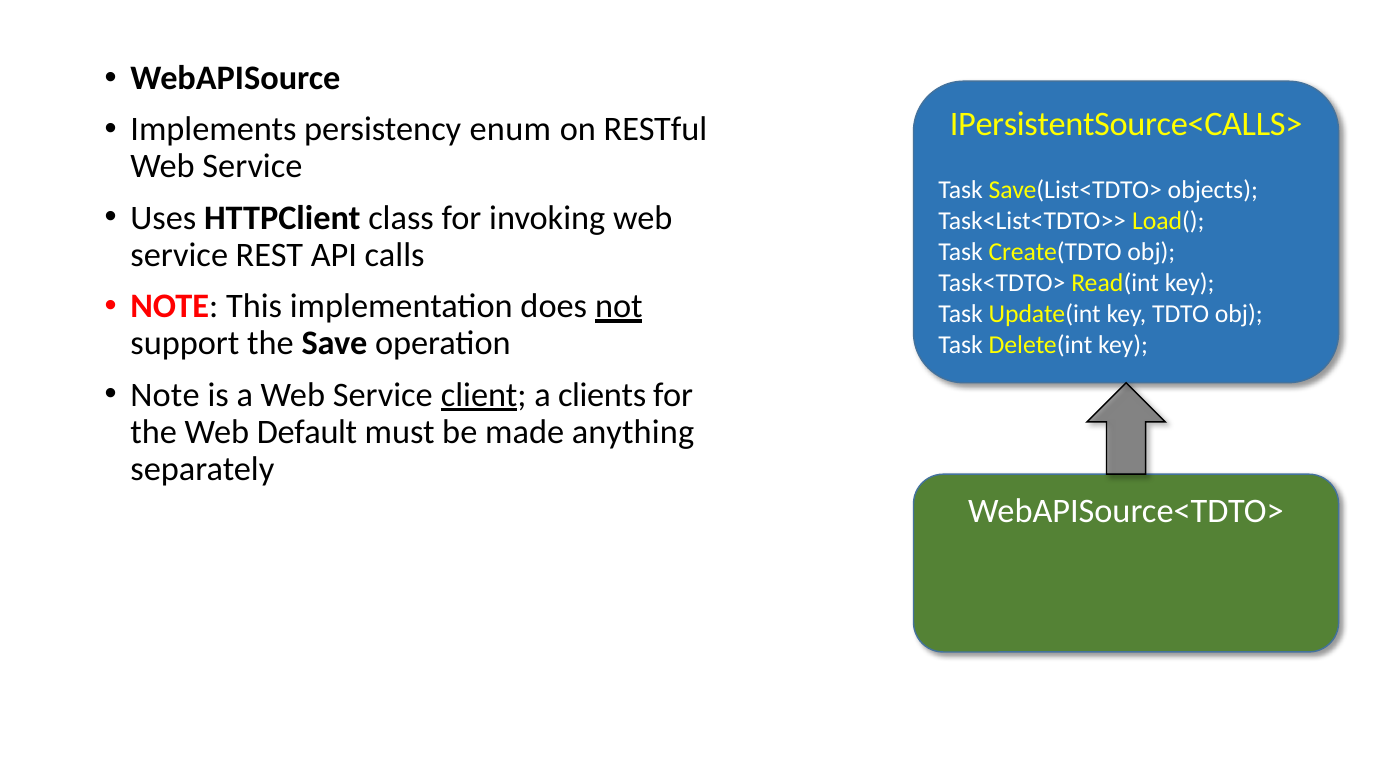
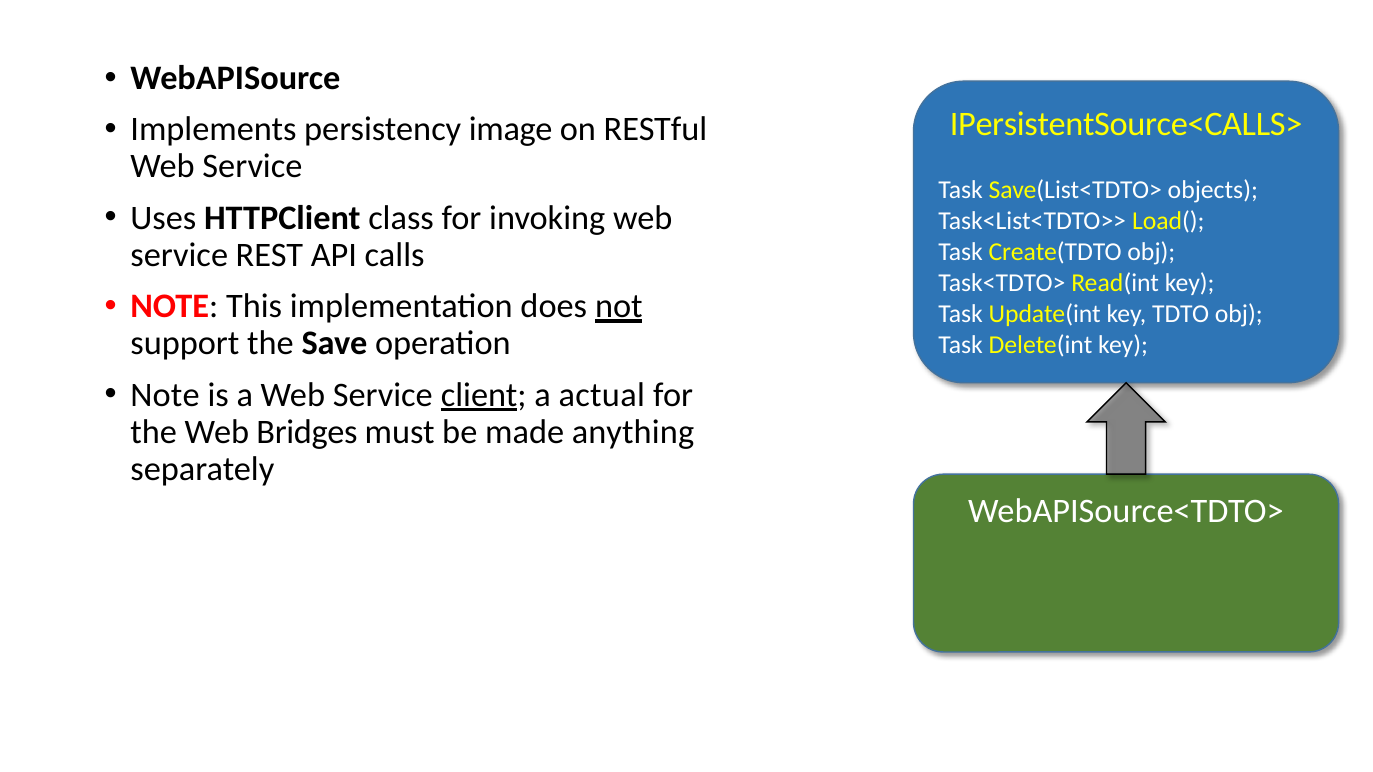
enum: enum -> image
clients: clients -> actual
Default: Default -> Bridges
